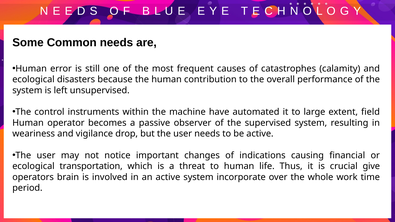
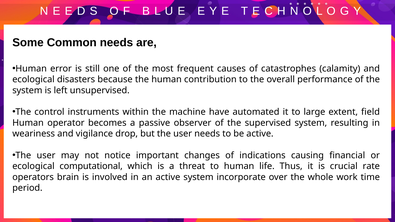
transportation: transportation -> computational
give: give -> rate
